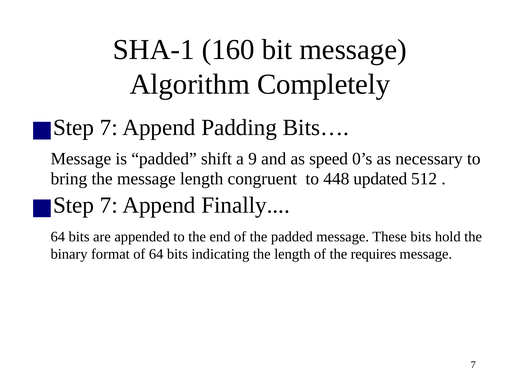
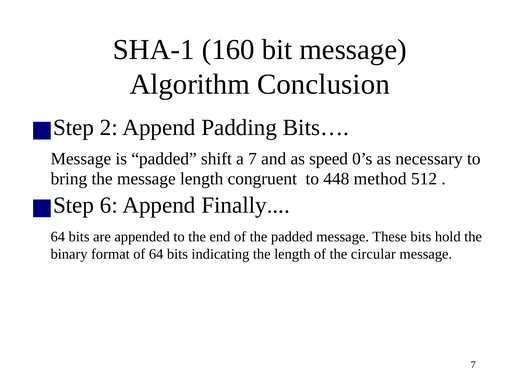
Completely: Completely -> Conclusion
7 at (109, 128): 7 -> 2
a 9: 9 -> 7
updated: updated -> method
7 at (109, 205): 7 -> 6
requires: requires -> circular
